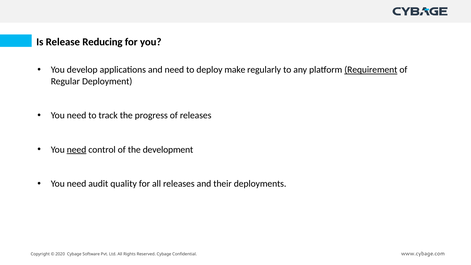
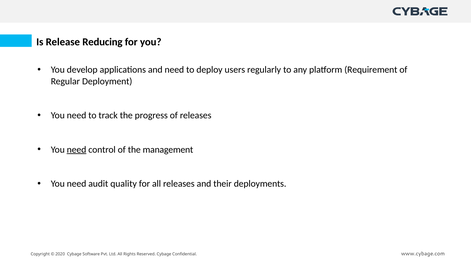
make: make -> users
Requirement underline: present -> none
development: development -> management
